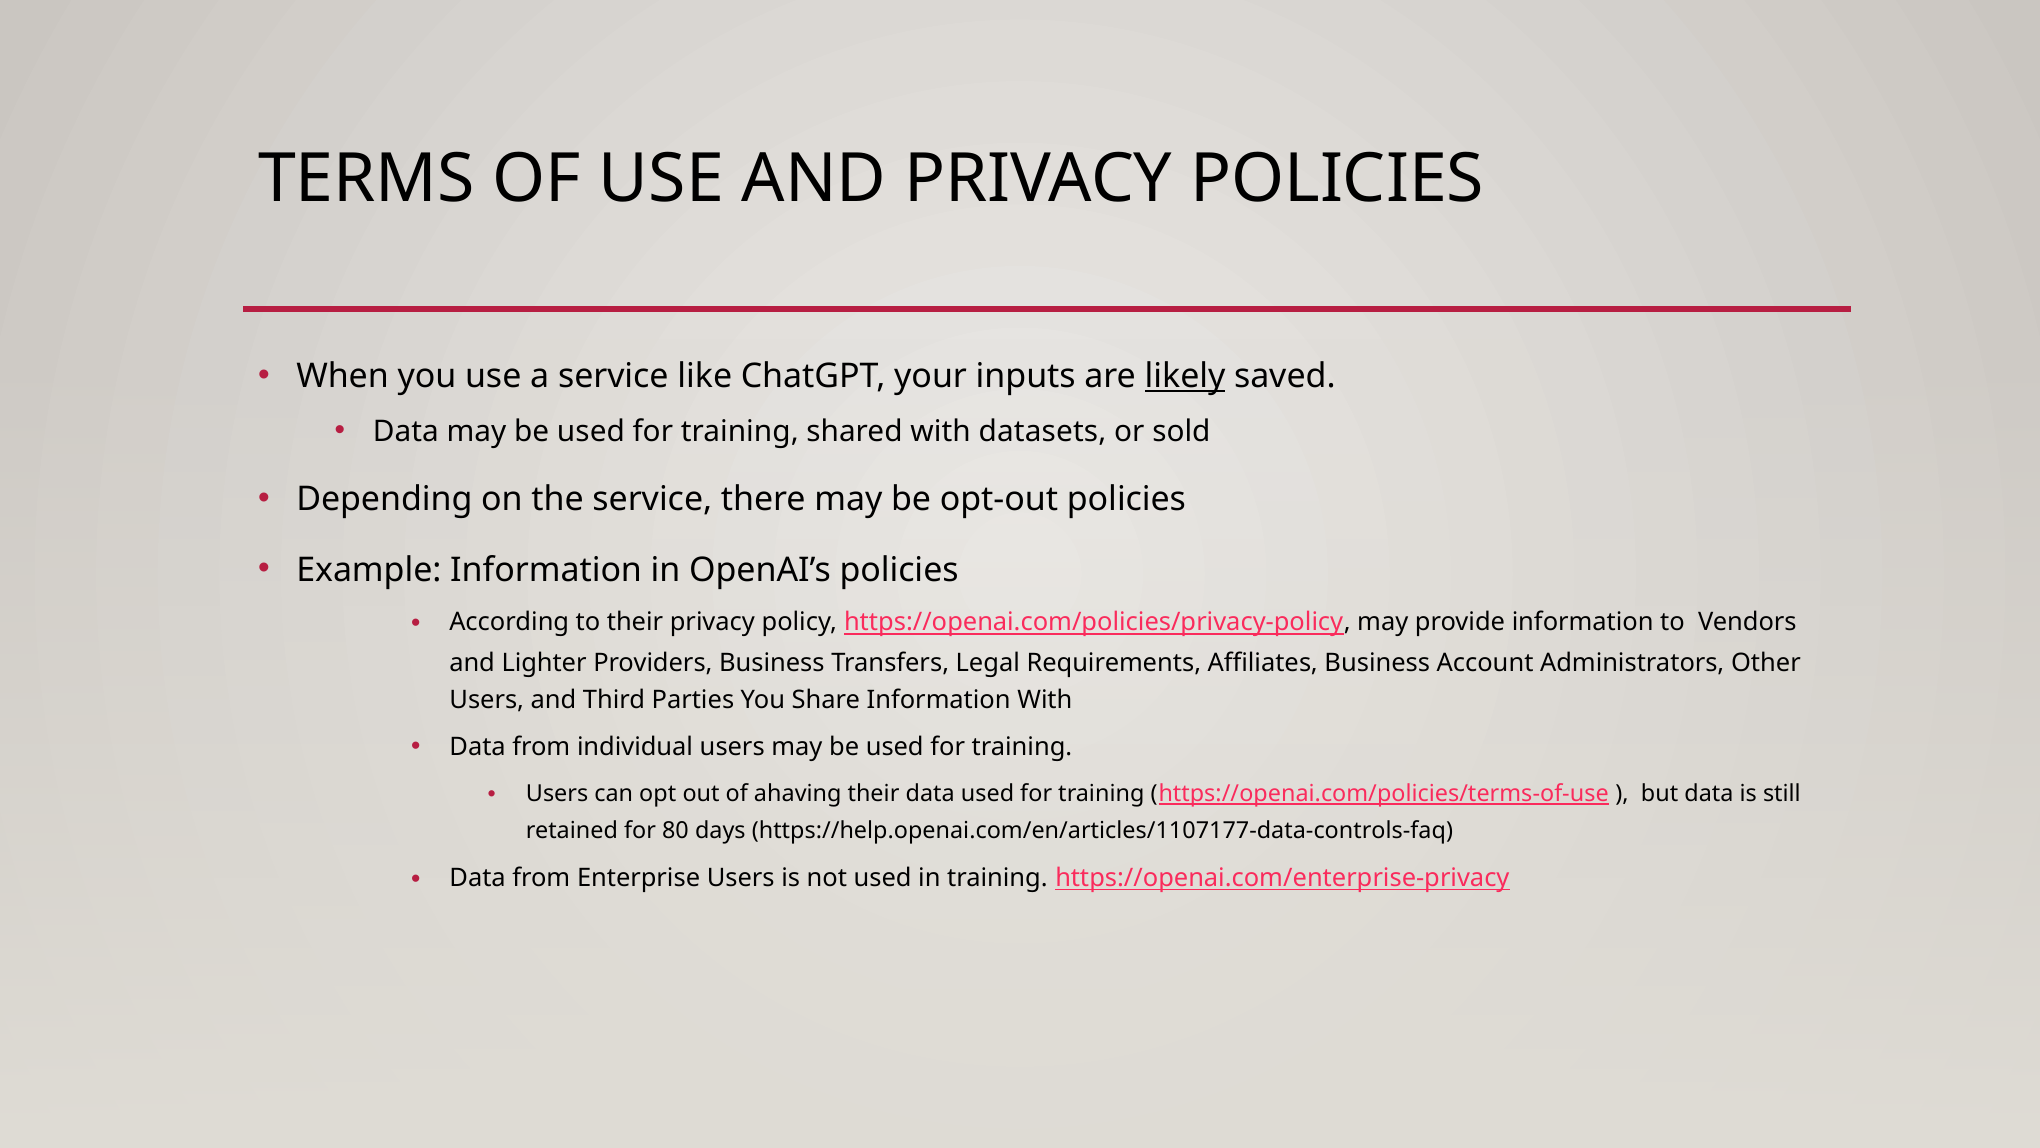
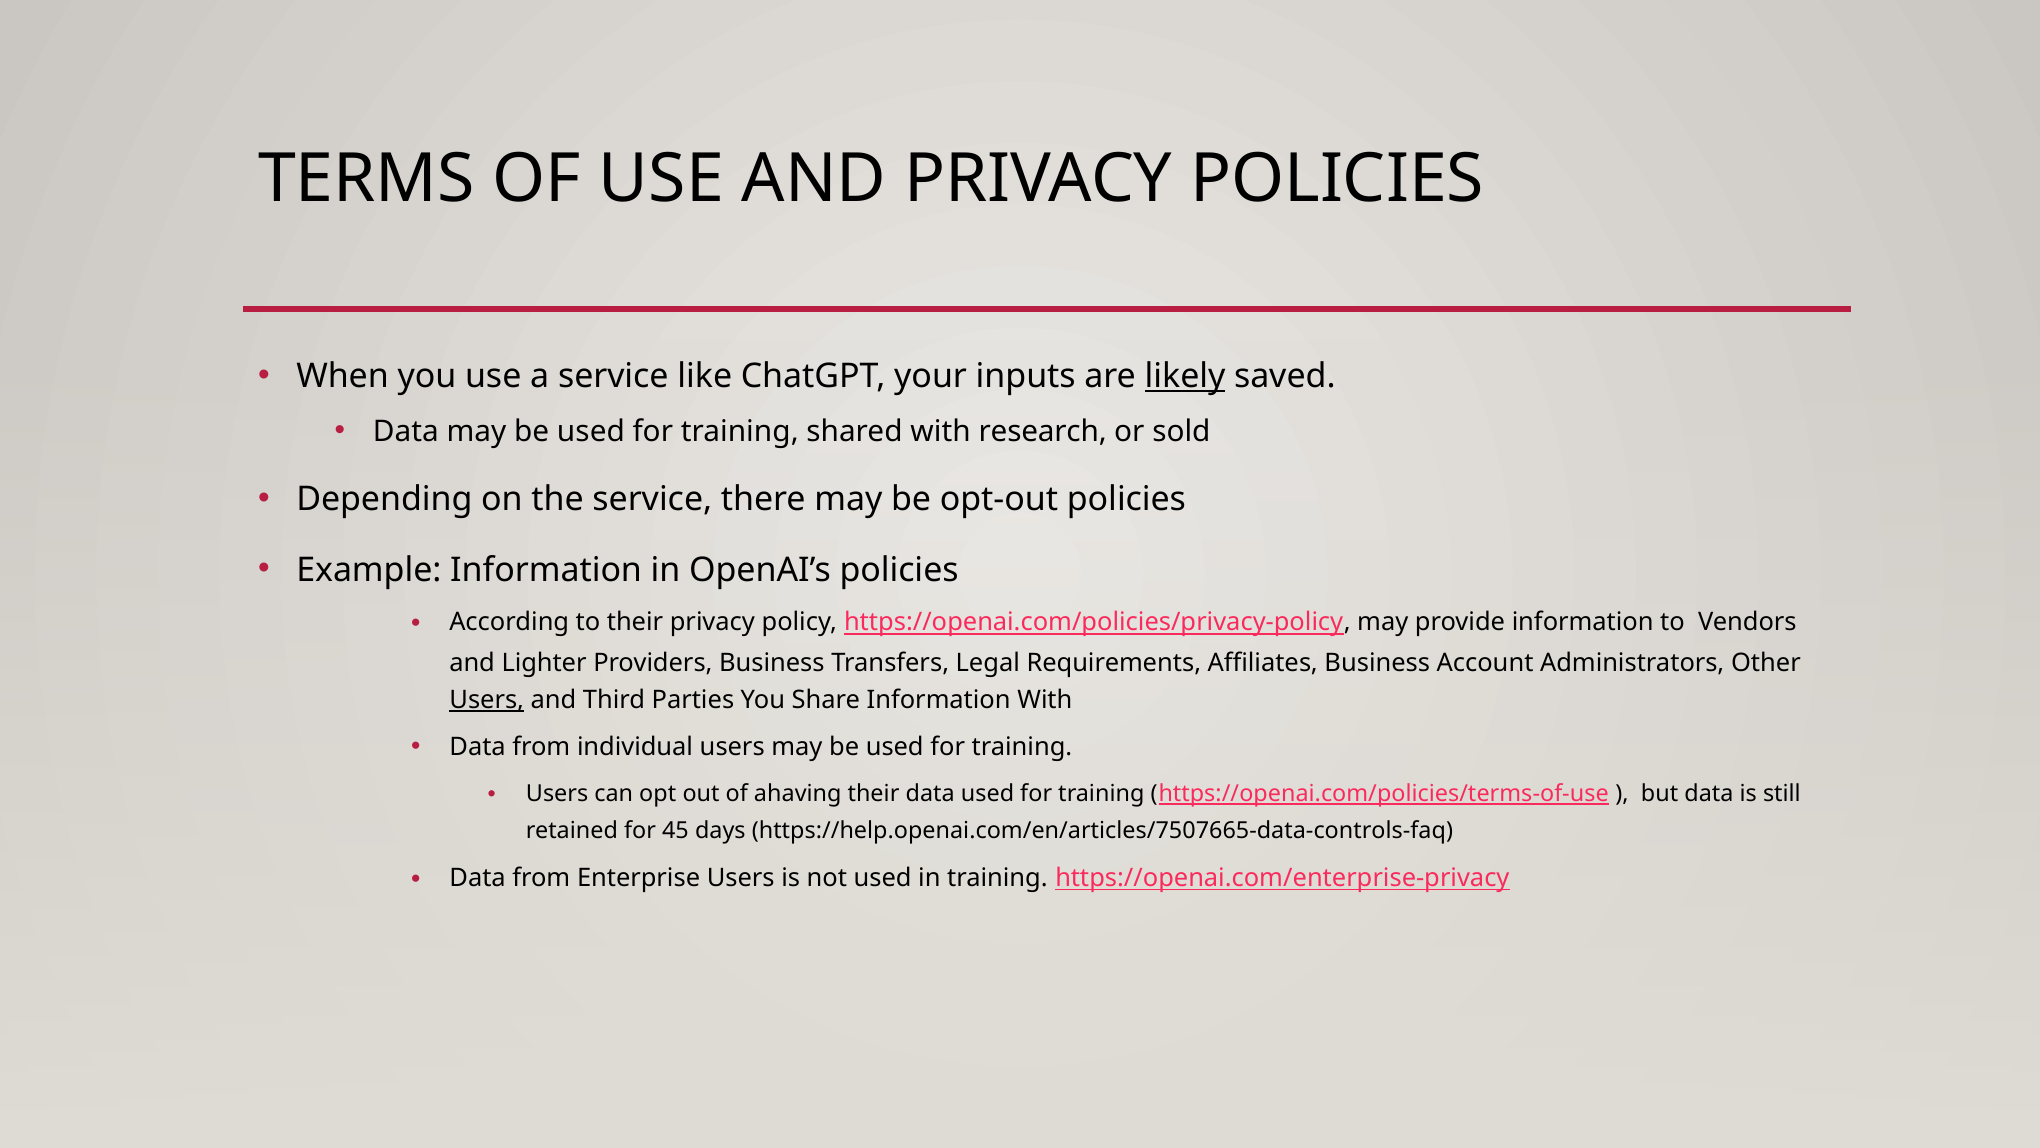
datasets: datasets -> research
Users at (487, 700) underline: none -> present
80: 80 -> 45
https://help.openai.com/en/articles/1107177-data-controls-faq: https://help.openai.com/en/articles/1107177-data-controls-faq -> https://help.openai.com/en/articles/7507665-data-controls-faq
